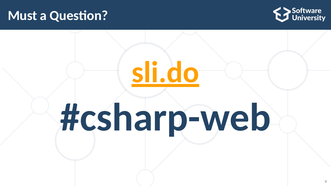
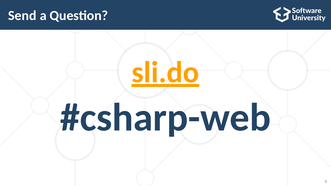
Must: Must -> Send
